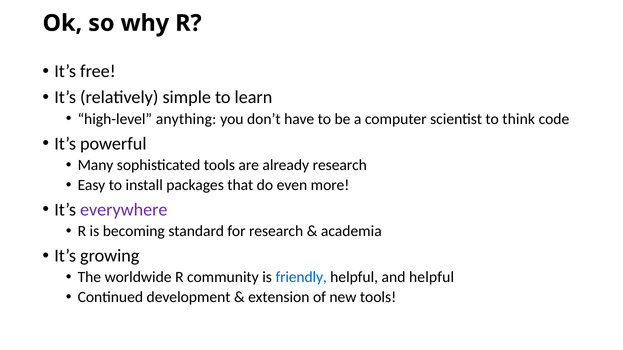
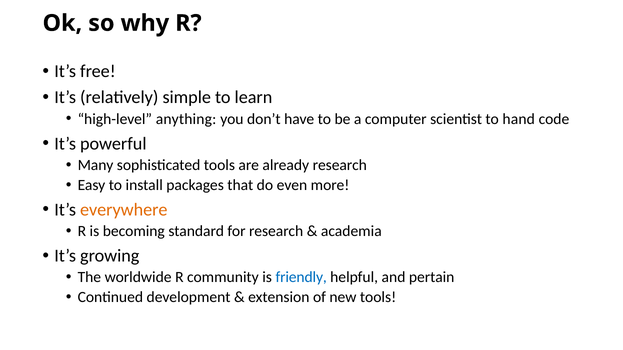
think: think -> hand
everywhere colour: purple -> orange
and helpful: helpful -> pertain
